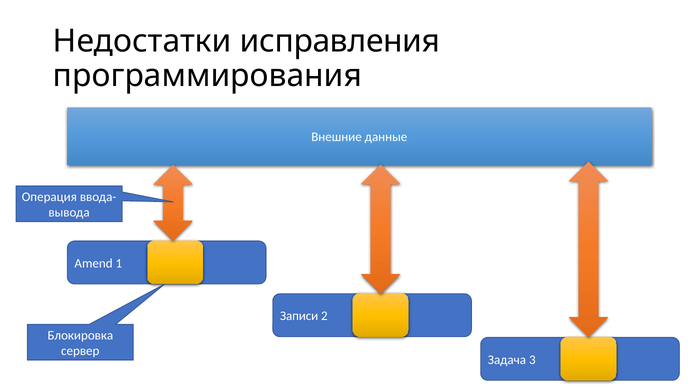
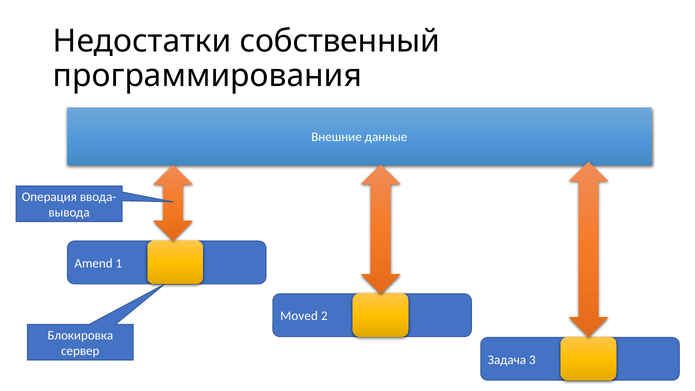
исправления: исправления -> собственный
Записи: Записи -> Moved
